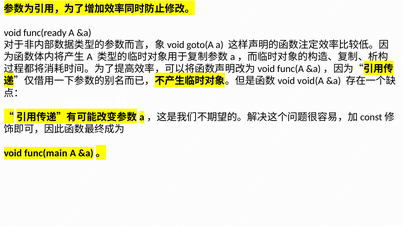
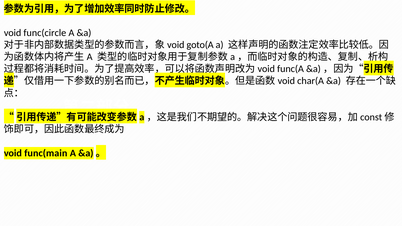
func(ready: func(ready -> func(circle
void(A: void(A -> char(A
